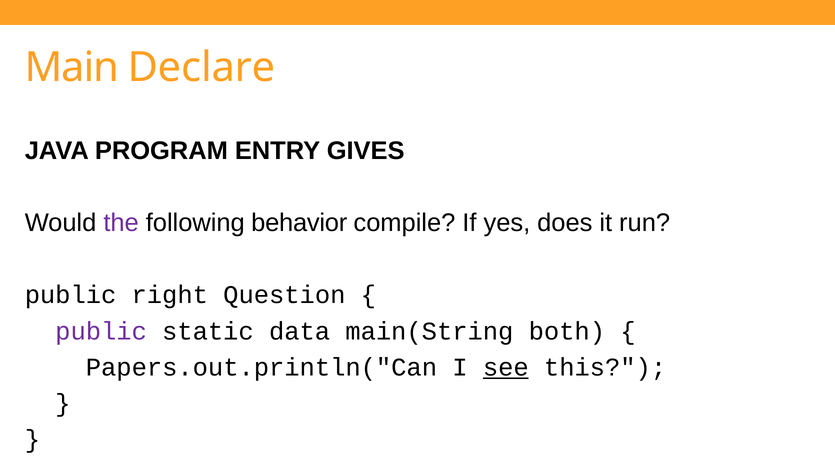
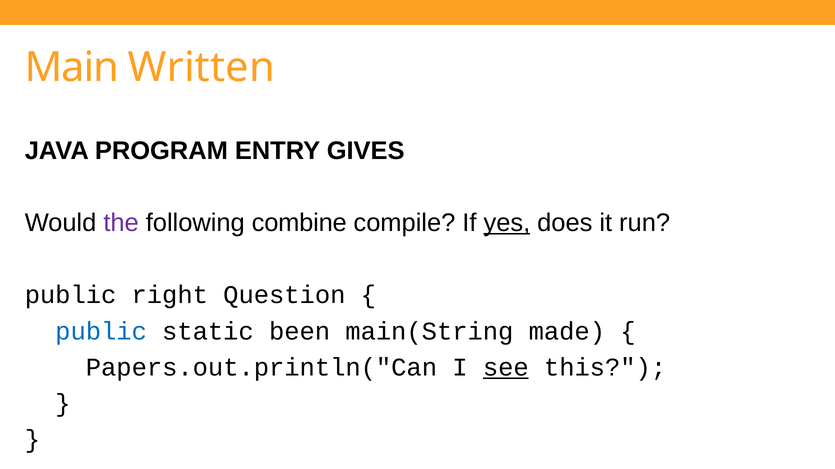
Declare: Declare -> Written
behavior: behavior -> combine
yes underline: none -> present
public at (101, 332) colour: purple -> blue
data: data -> been
both: both -> made
